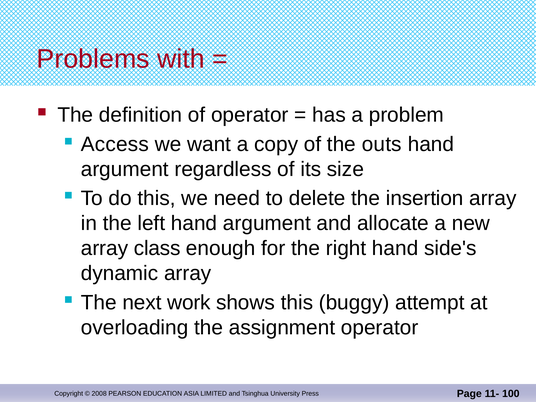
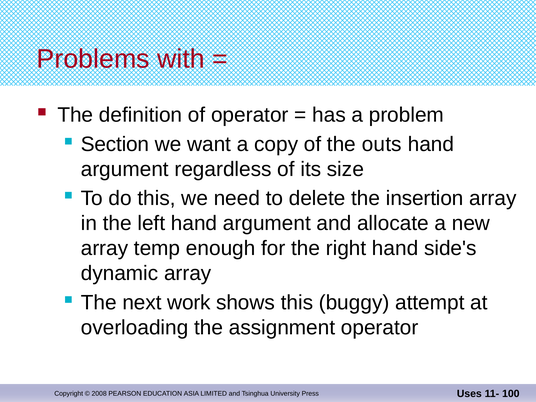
Access: Access -> Section
class: class -> temp
Page: Page -> Uses
